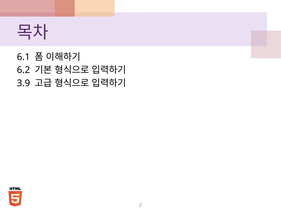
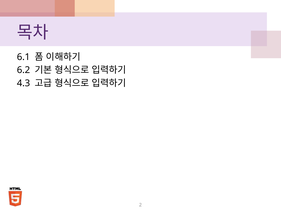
3.9: 3.9 -> 4.3
